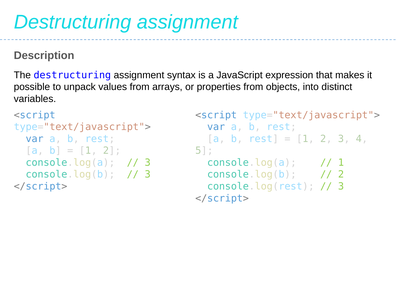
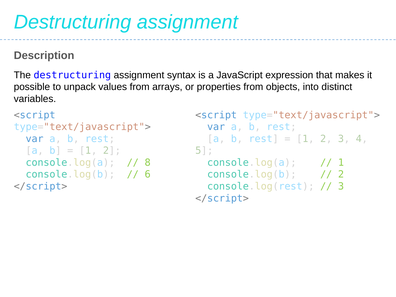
3 at (148, 163): 3 -> 8
3 at (148, 174): 3 -> 6
